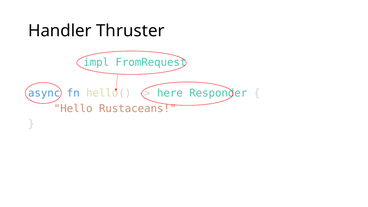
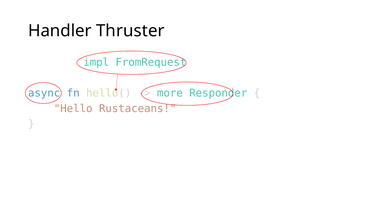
here: here -> more
